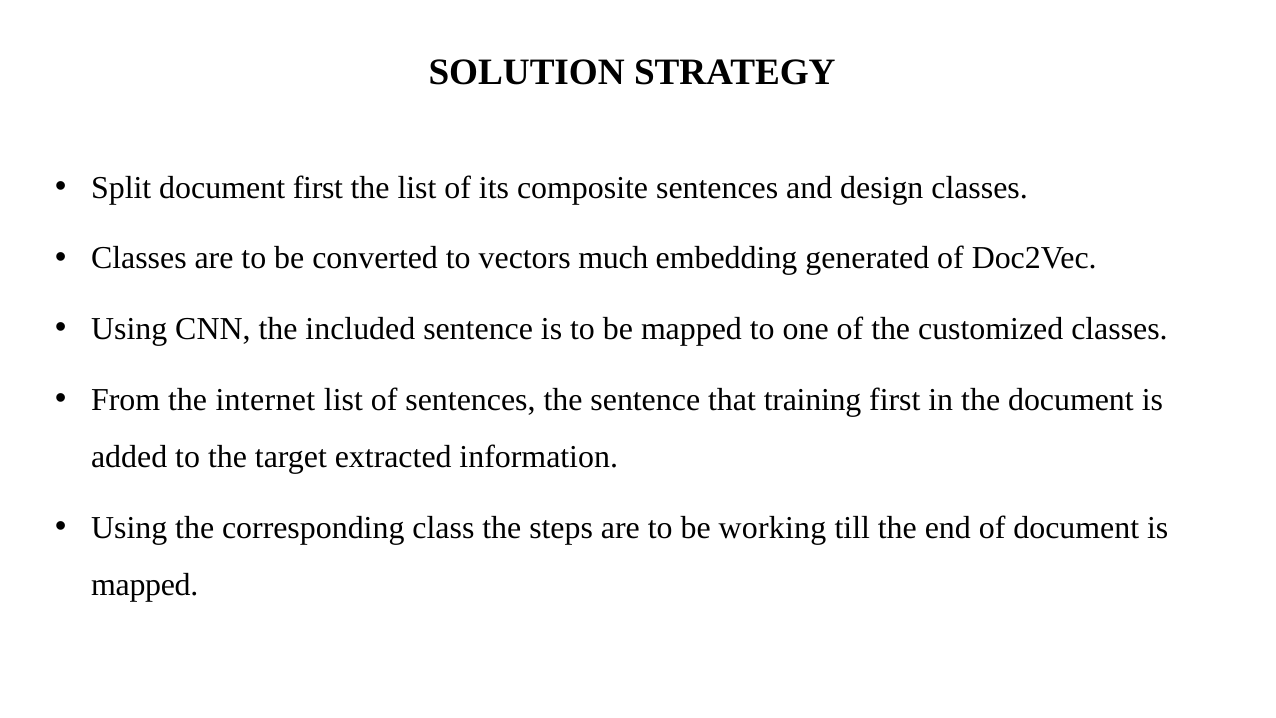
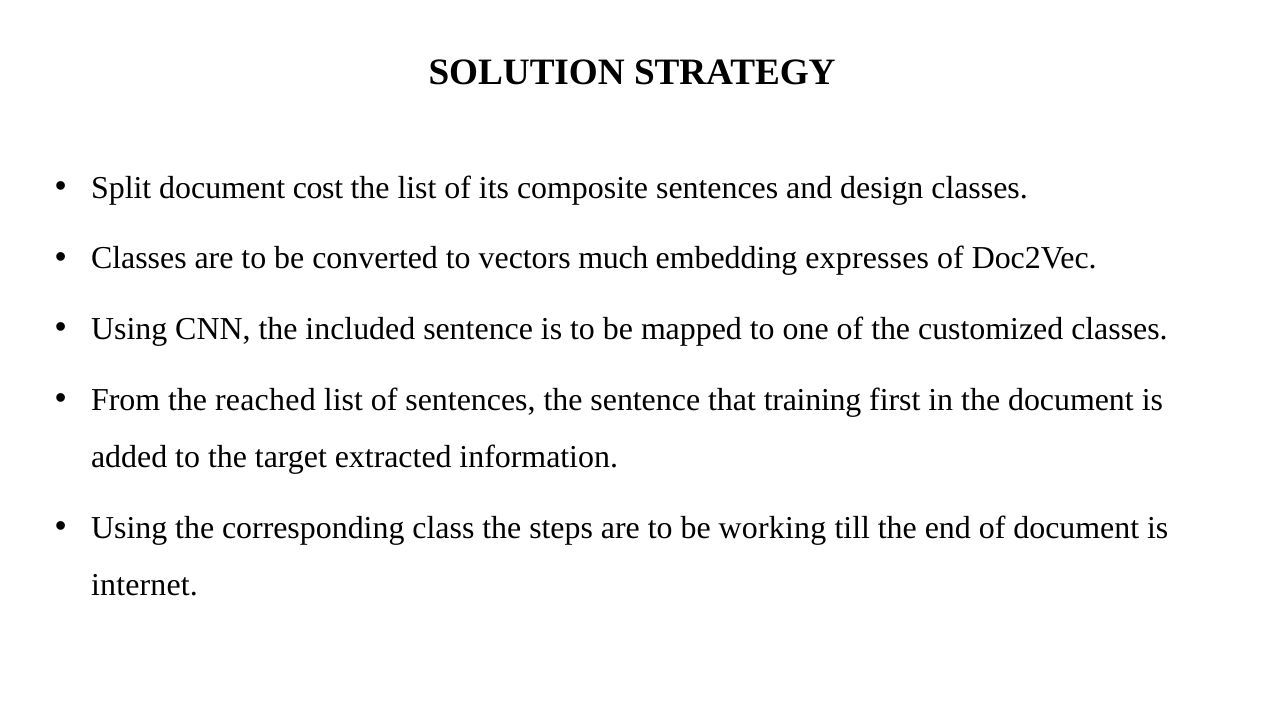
document first: first -> cost
generated: generated -> expresses
internet: internet -> reached
mapped at (145, 585): mapped -> internet
